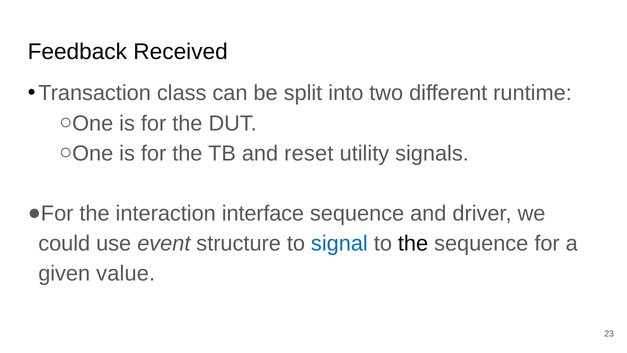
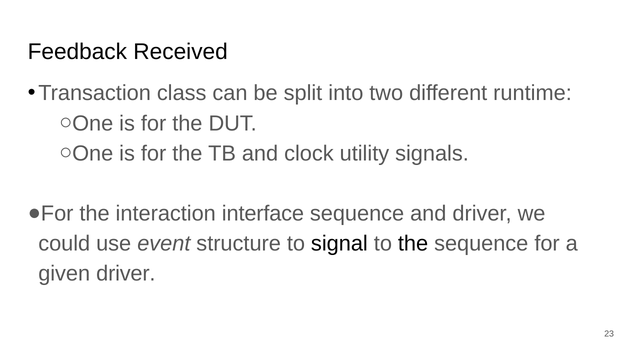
reset: reset -> clock
signal colour: blue -> black
given value: value -> driver
